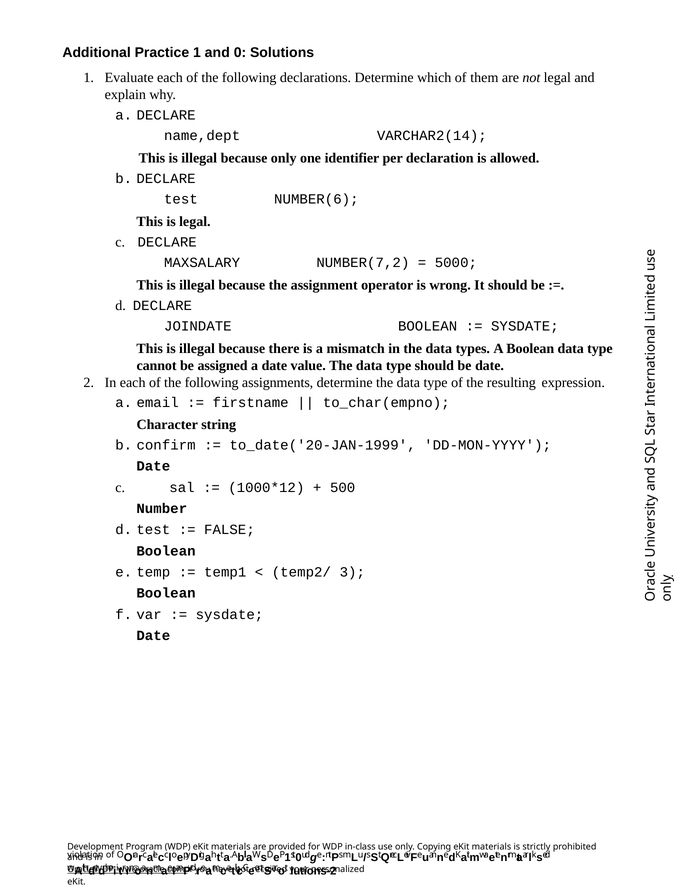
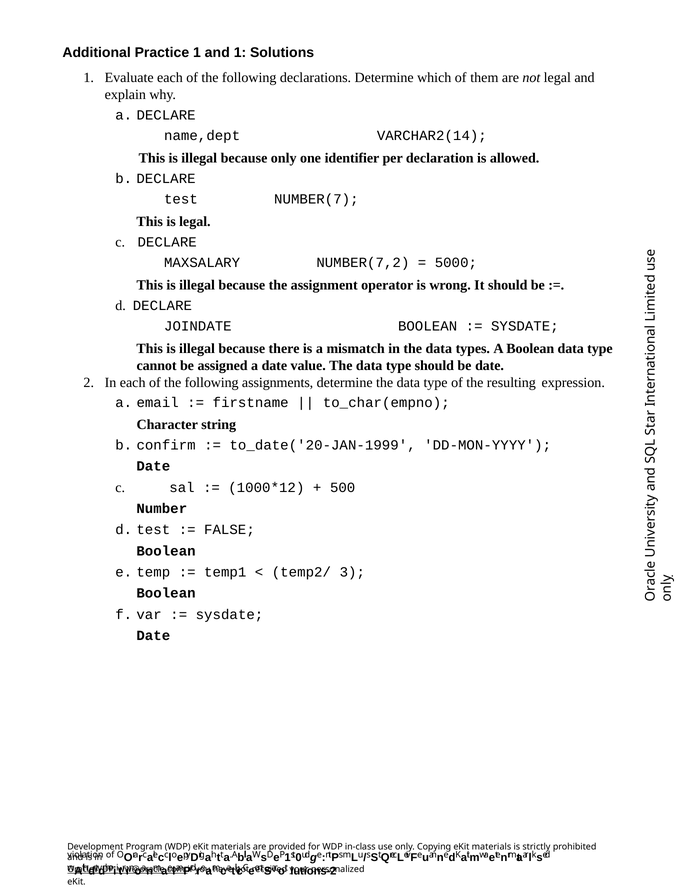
and 0: 0 -> 1
NUMBER(6: NUMBER(6 -> NUMBER(7
